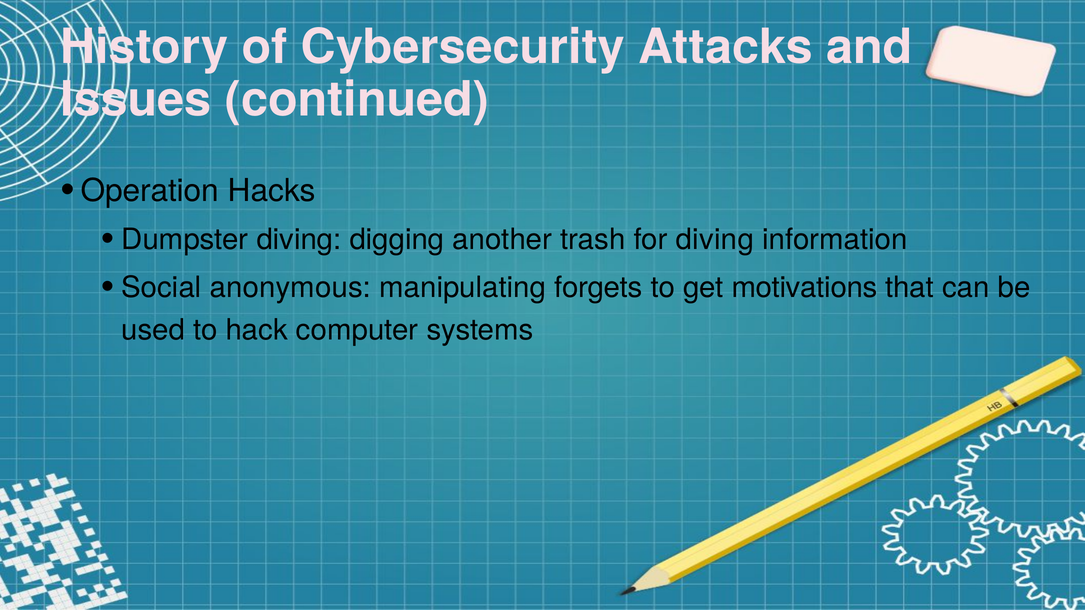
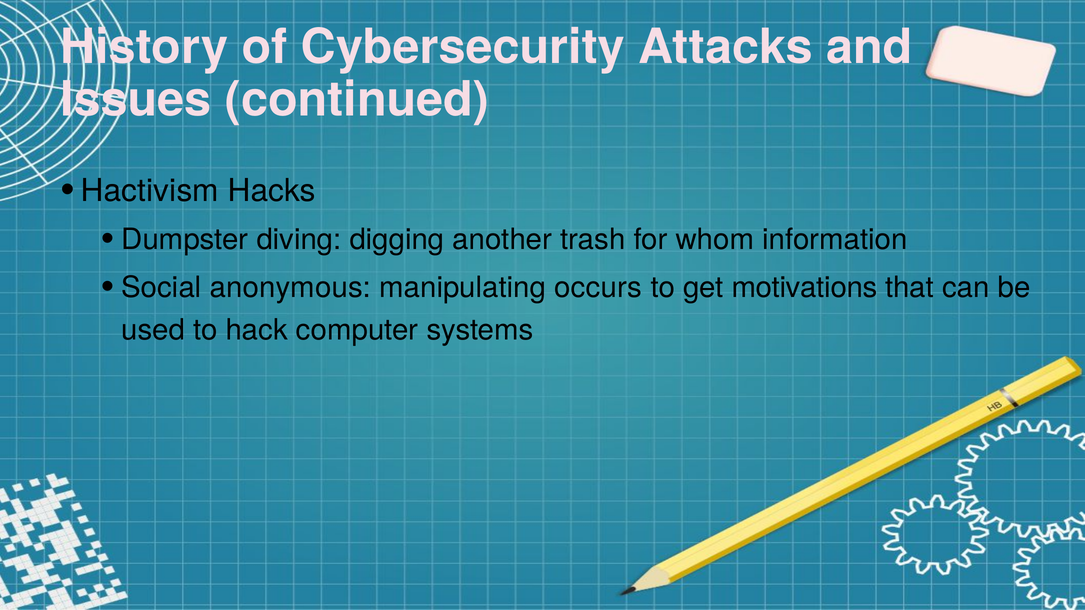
Operation: Operation -> Hactivism
for diving: diving -> whom
forgets: forgets -> occurs
